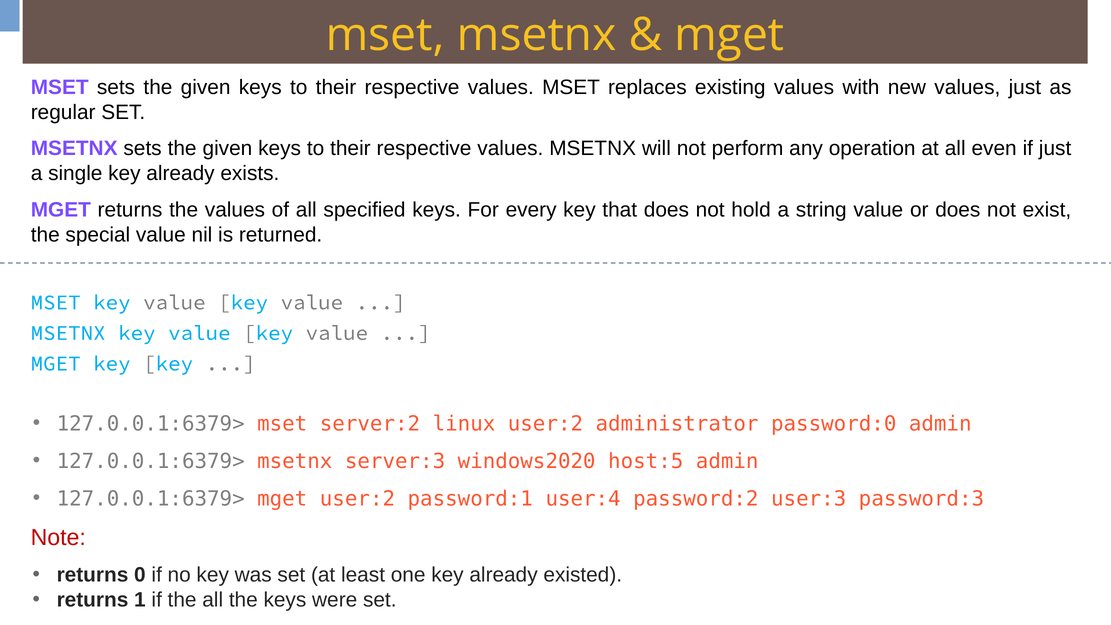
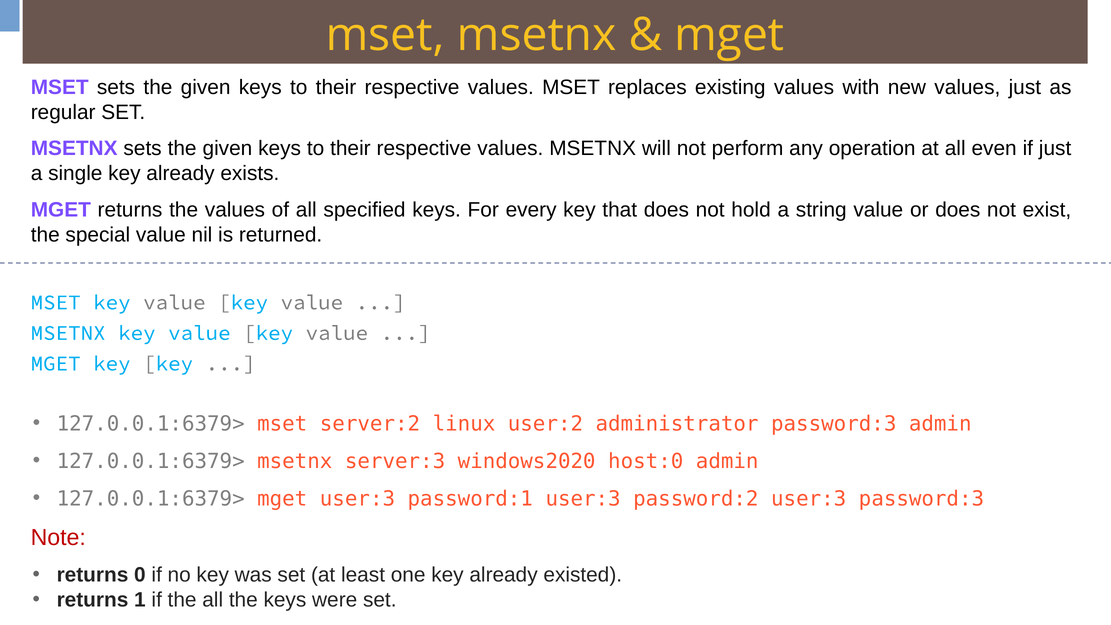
administrator password:0: password:0 -> password:3
host:5: host:5 -> host:0
mget user:2: user:2 -> user:3
password:1 user:4: user:4 -> user:3
